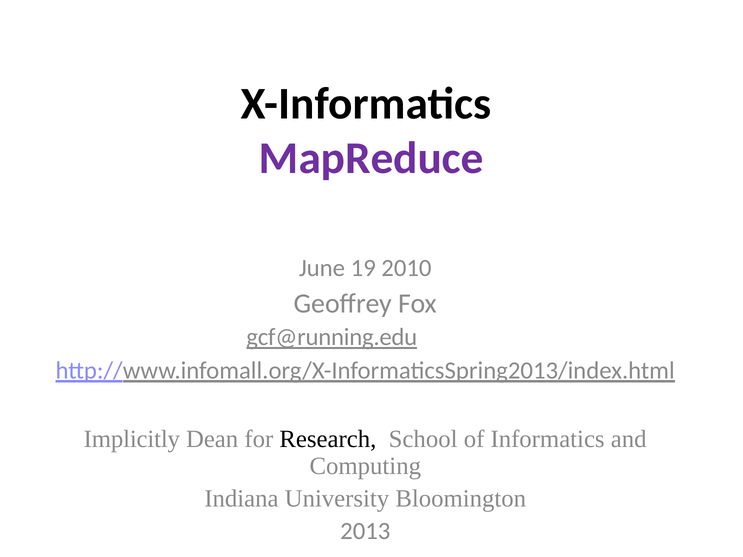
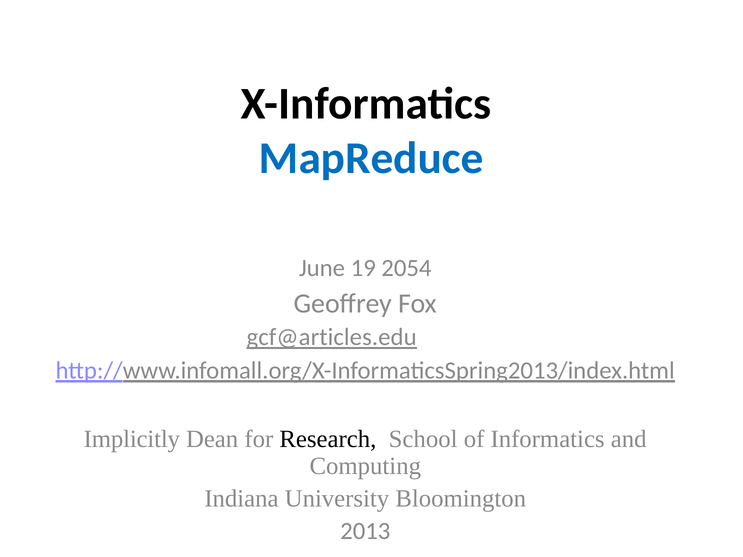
MapReduce colour: purple -> blue
2010: 2010 -> 2054
gcf@running.edu: gcf@running.edu -> gcf@articles.edu
